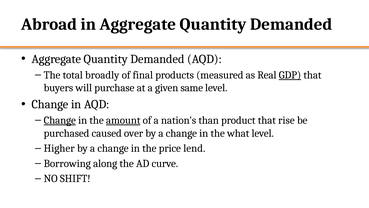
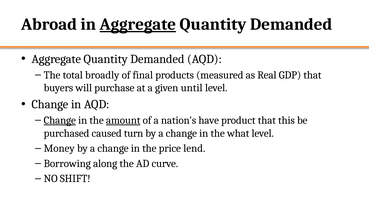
Aggregate at (138, 24) underline: none -> present
GDP underline: present -> none
same: same -> until
than: than -> have
rise: rise -> this
over: over -> turn
Higher: Higher -> Money
